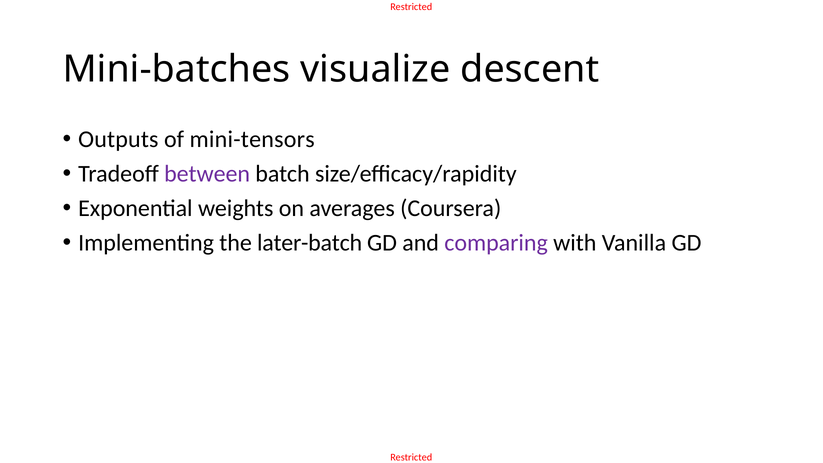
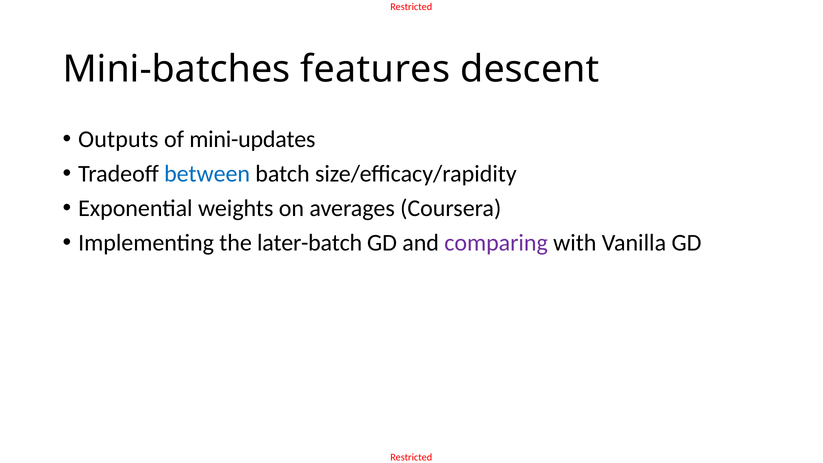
visualize: visualize -> features
mini-tensors: mini-tensors -> mini-updates
between colour: purple -> blue
